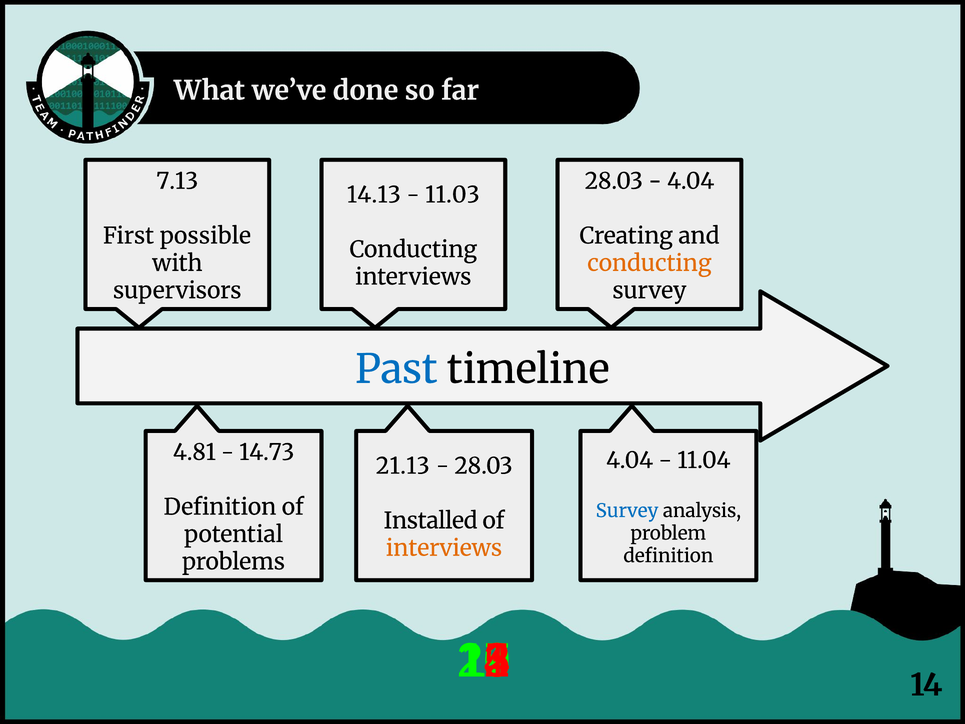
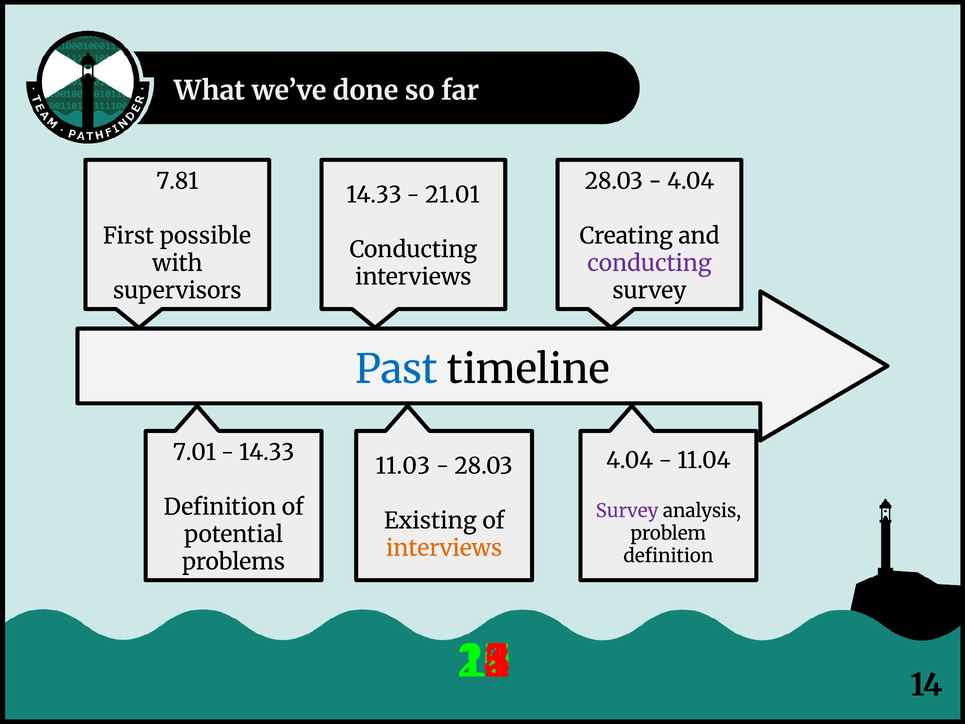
7.13: 7.13 -> 7.81
14.13 at (374, 195): 14.13 -> 14.33
11.03: 11.03 -> 21.01
conducting at (649, 263) colour: orange -> purple
4.81: 4.81 -> 7.01
14.73 at (267, 452): 14.73 -> 14.33
21.13: 21.13 -> 11.03
Survey at (627, 511) colour: blue -> purple
Installed: Installed -> Existing
